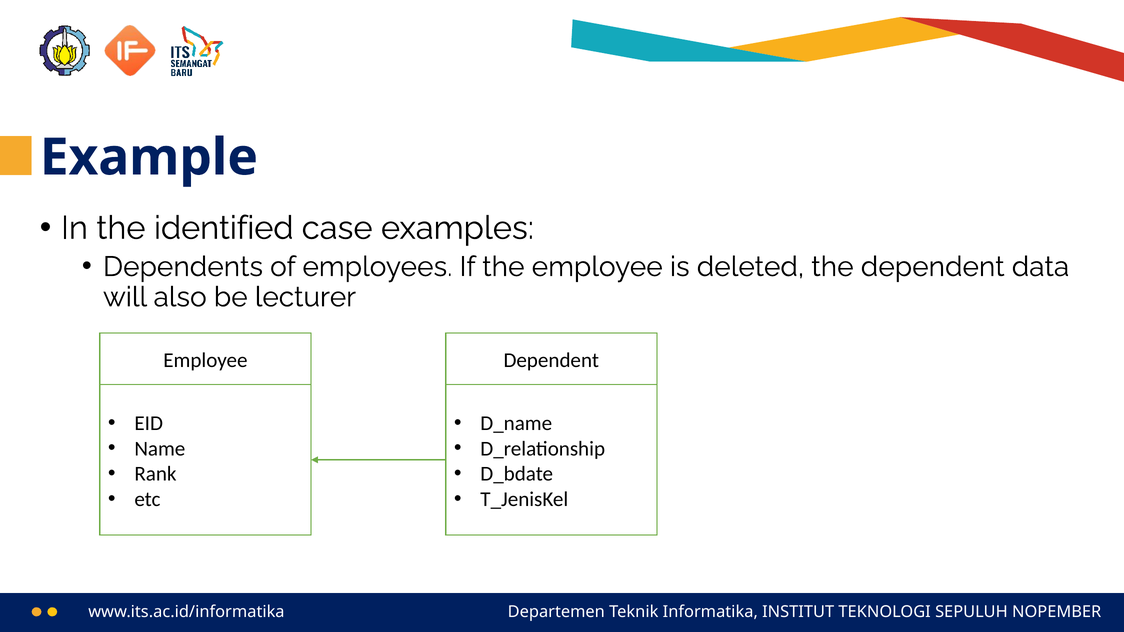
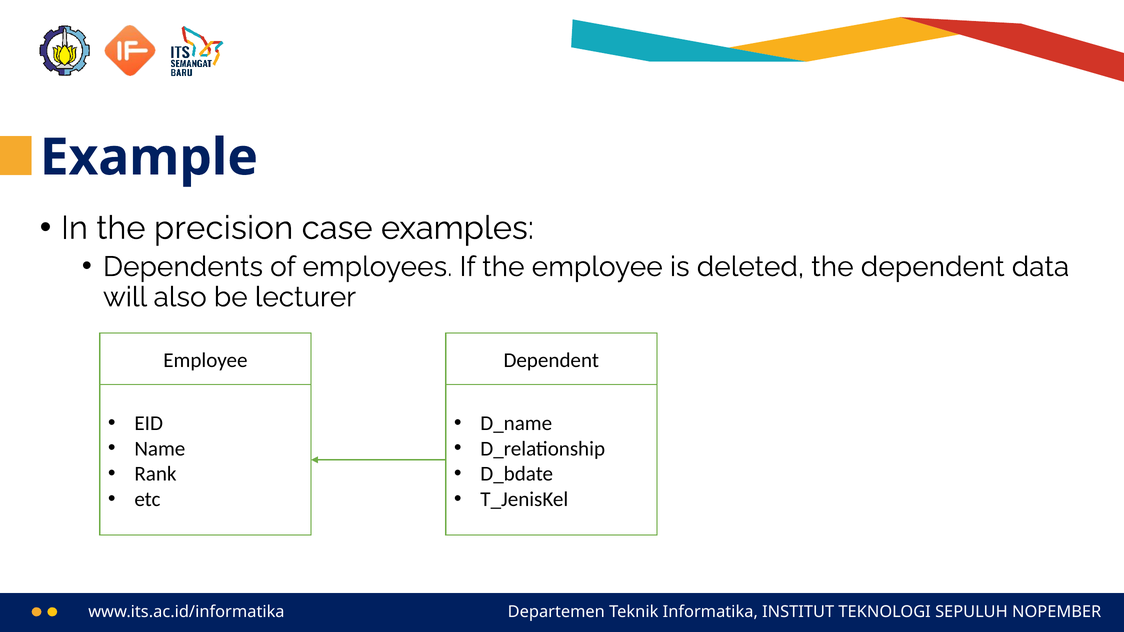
identified: identified -> precision
